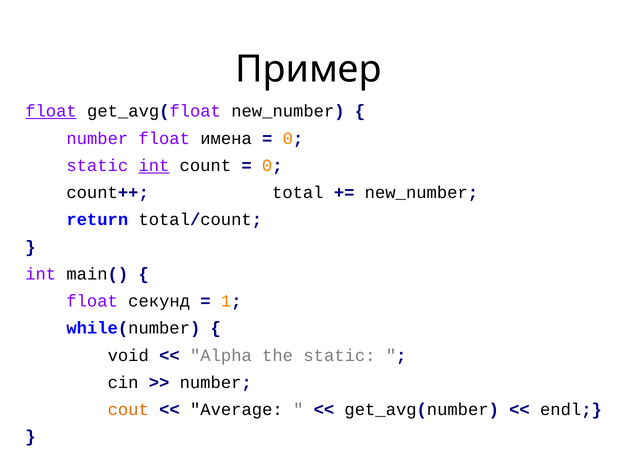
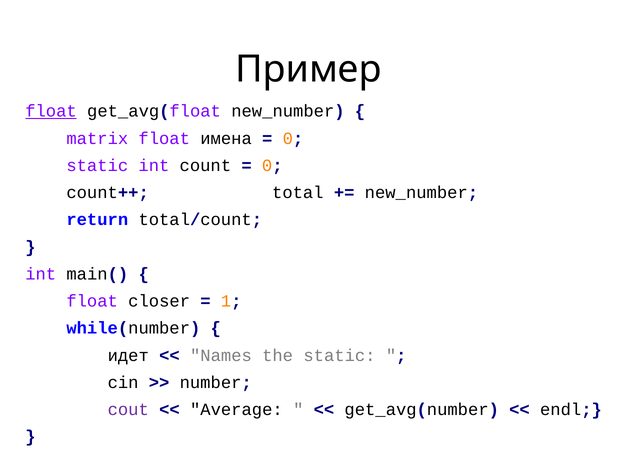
number at (97, 138): number -> matrix
int at (154, 165) underline: present -> none
секунд: секунд -> closer
void: void -> идет
Alpha: Alpha -> Names
cout colour: orange -> purple
